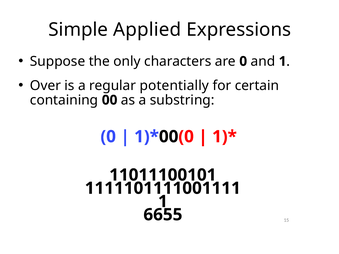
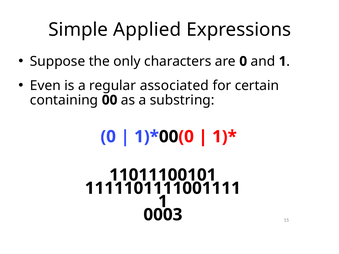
Over: Over -> Even
potentially: potentially -> associated
6655: 6655 -> 0003
